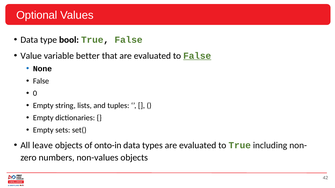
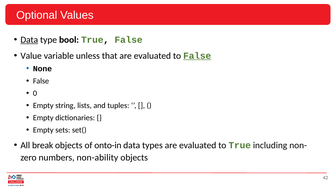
Data at (29, 40) underline: none -> present
better: better -> unless
leave: leave -> break
non-values: non-values -> non-ability
